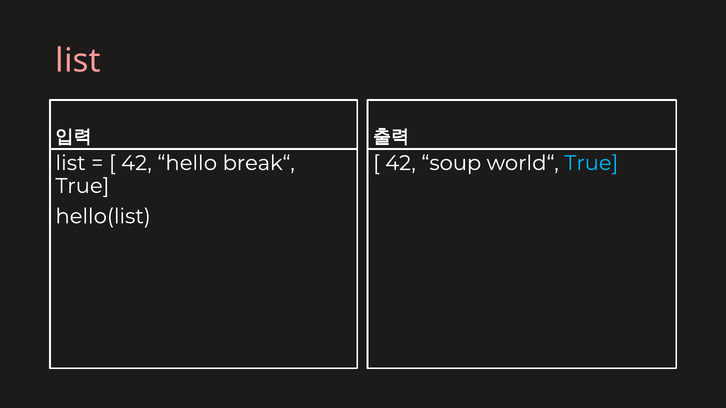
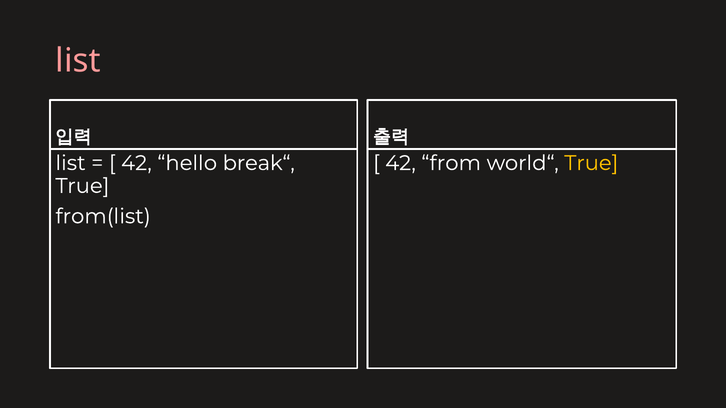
soup: soup -> from
True at (591, 163) colour: light blue -> yellow
hello(list: hello(list -> from(list
